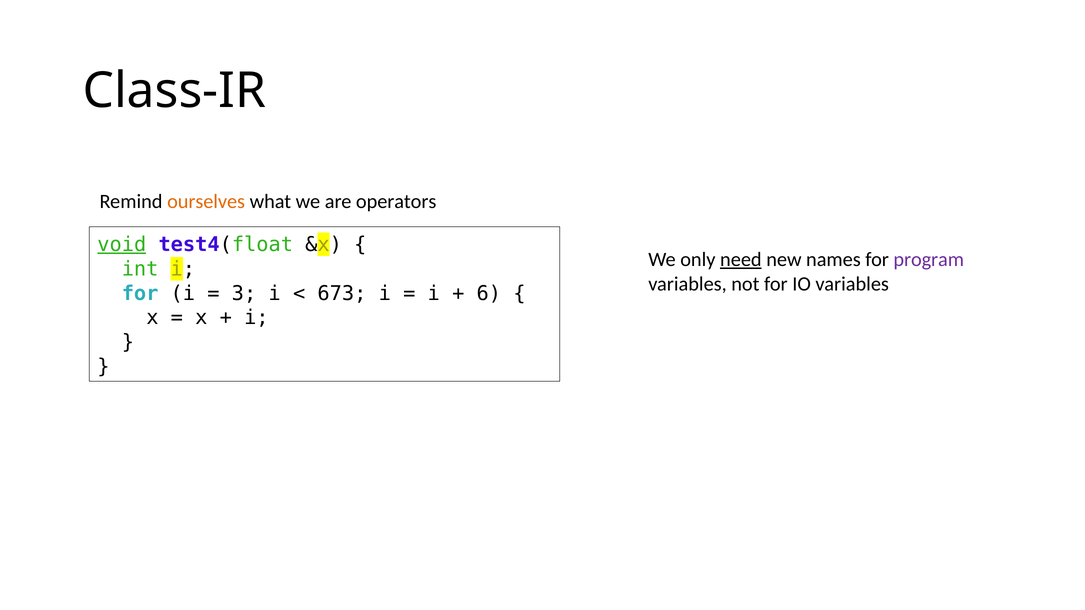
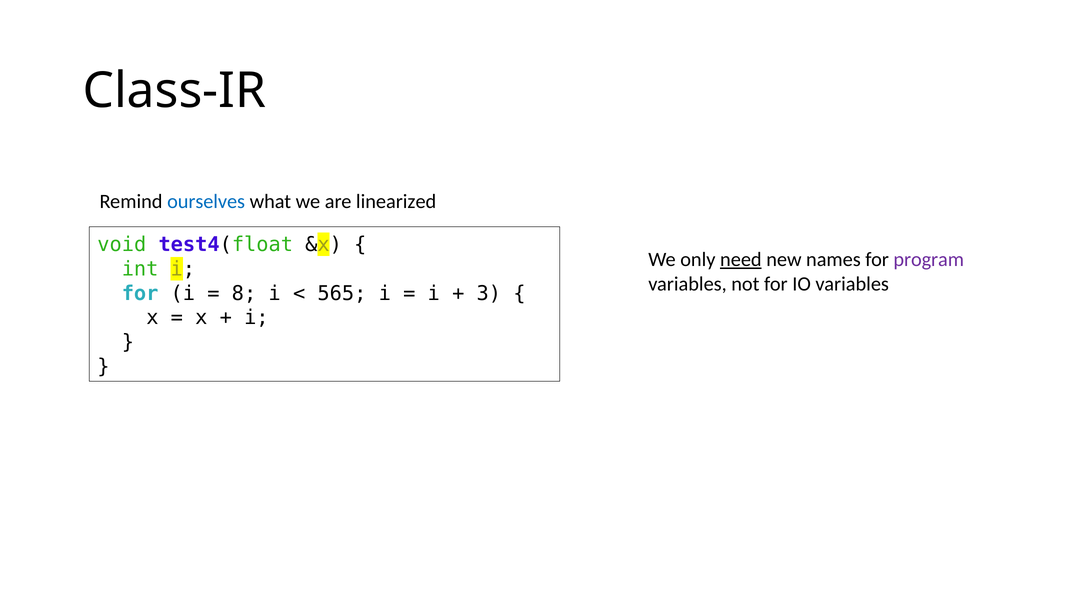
ourselves colour: orange -> blue
operators: operators -> linearized
void underline: present -> none
3: 3 -> 8
673: 673 -> 565
6: 6 -> 3
